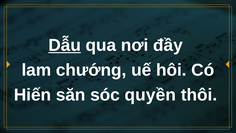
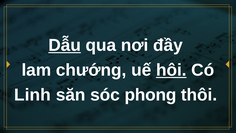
hôi underline: none -> present
Hiến: Hiến -> Linh
quyền: quyền -> phong
